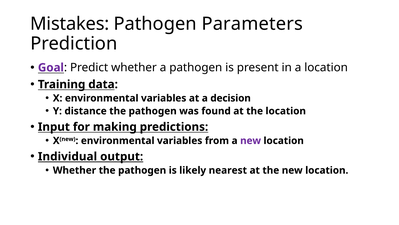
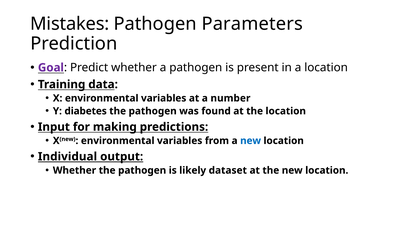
decision: decision -> number
distance: distance -> diabetes
new at (251, 140) colour: purple -> blue
nearest: nearest -> dataset
